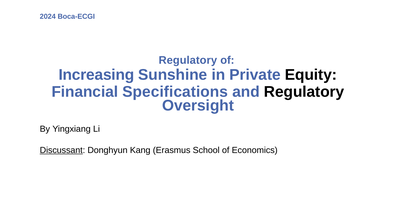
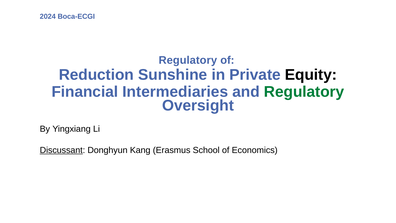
Increasing: Increasing -> Reduction
Specifications: Specifications -> Intermediaries
Regulatory at (304, 92) colour: black -> green
